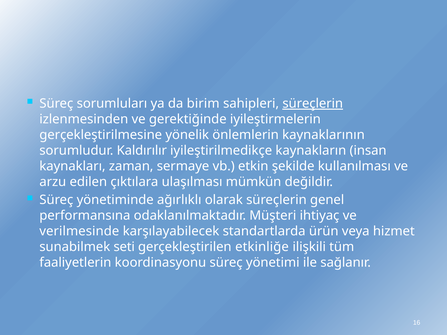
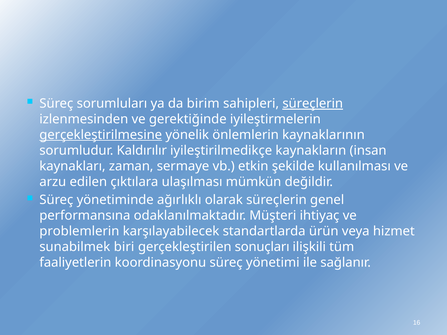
gerçekleştirilmesine underline: none -> present
verilmesinde: verilmesinde -> problemlerin
seti: seti -> biri
etkinliğe: etkinliğe -> sonuçları
